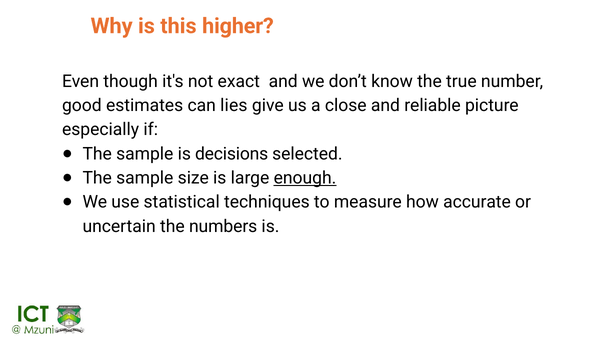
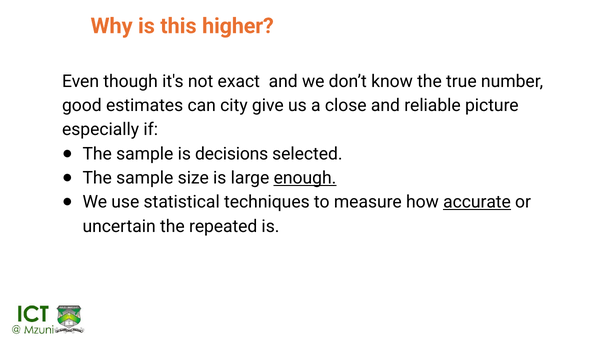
lies: lies -> city
accurate underline: none -> present
numbers: numbers -> repeated
